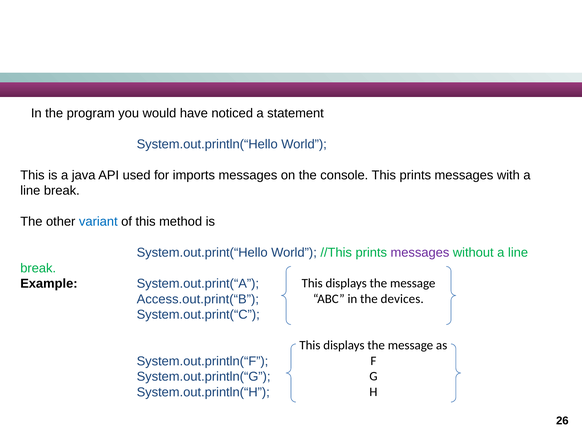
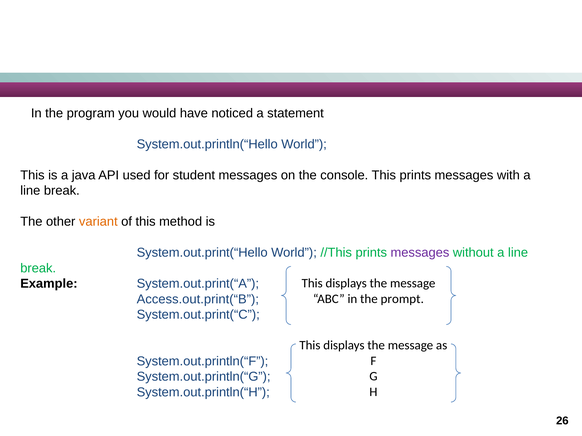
imports: imports -> student
variant colour: blue -> orange
the devices: devices -> prompt
